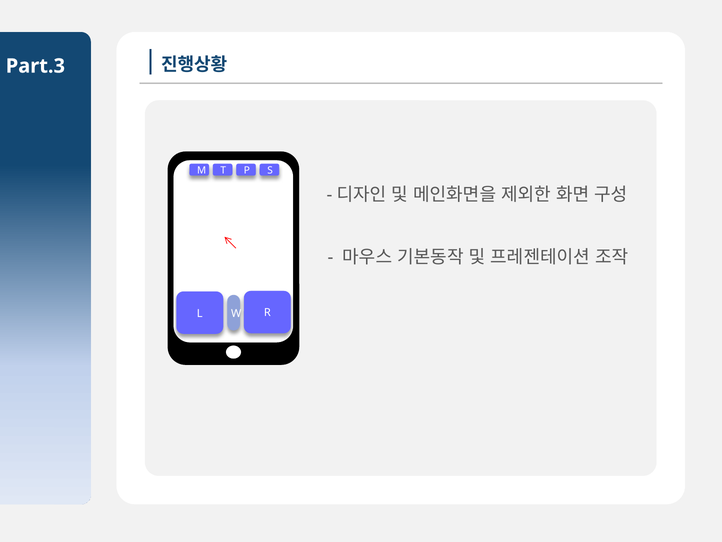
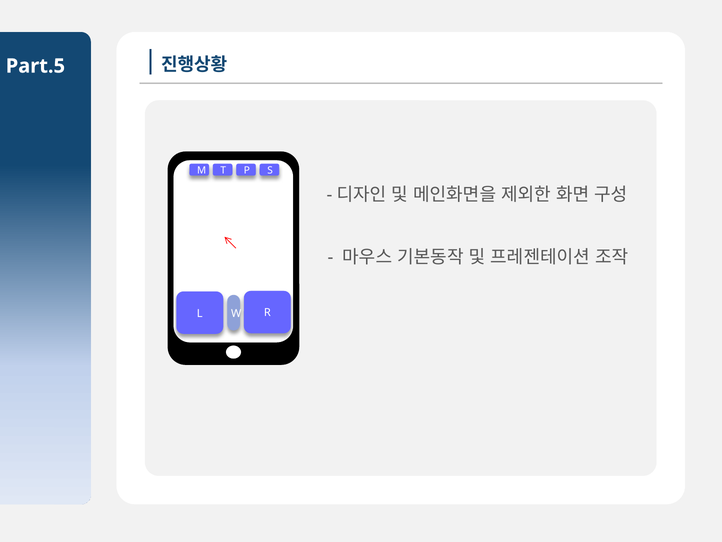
Part.3: Part.3 -> Part.5
